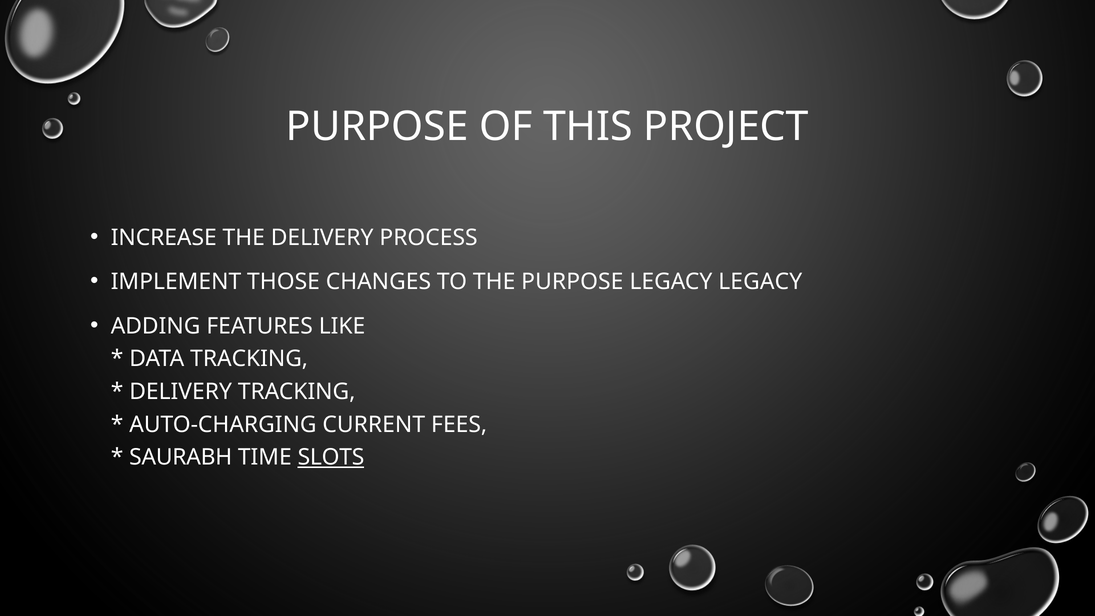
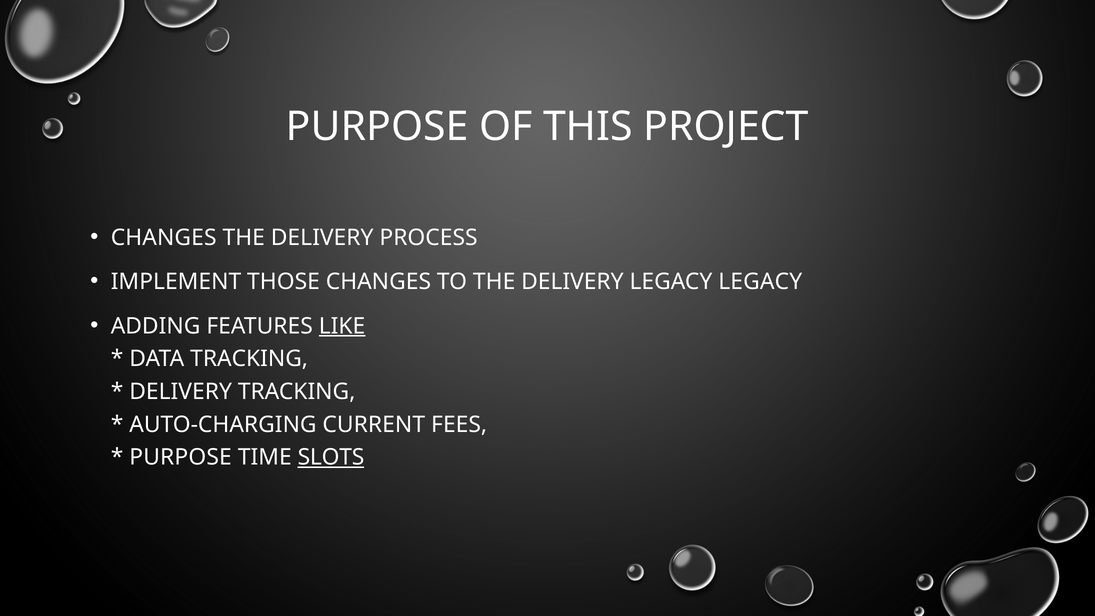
INCREASE at (164, 237): INCREASE -> CHANGES
TO THE PURPOSE: PURPOSE -> DELIVERY
LIKE underline: none -> present
SAURABH at (181, 457): SAURABH -> PURPOSE
